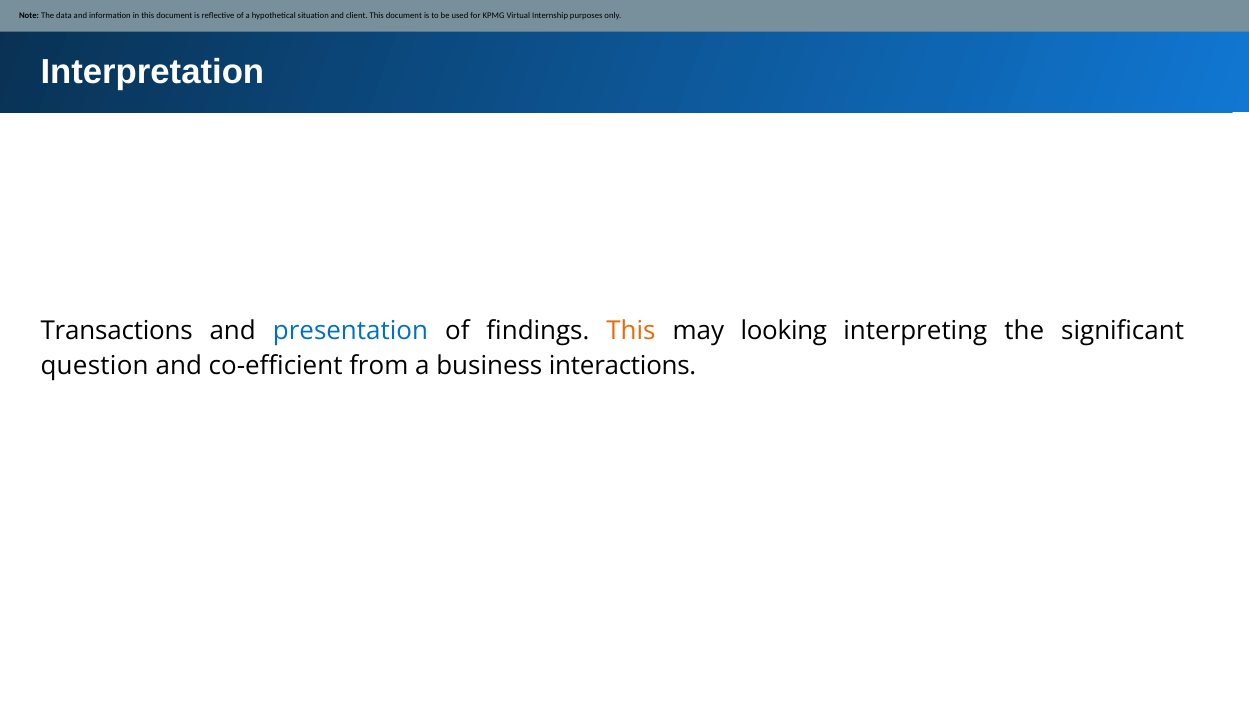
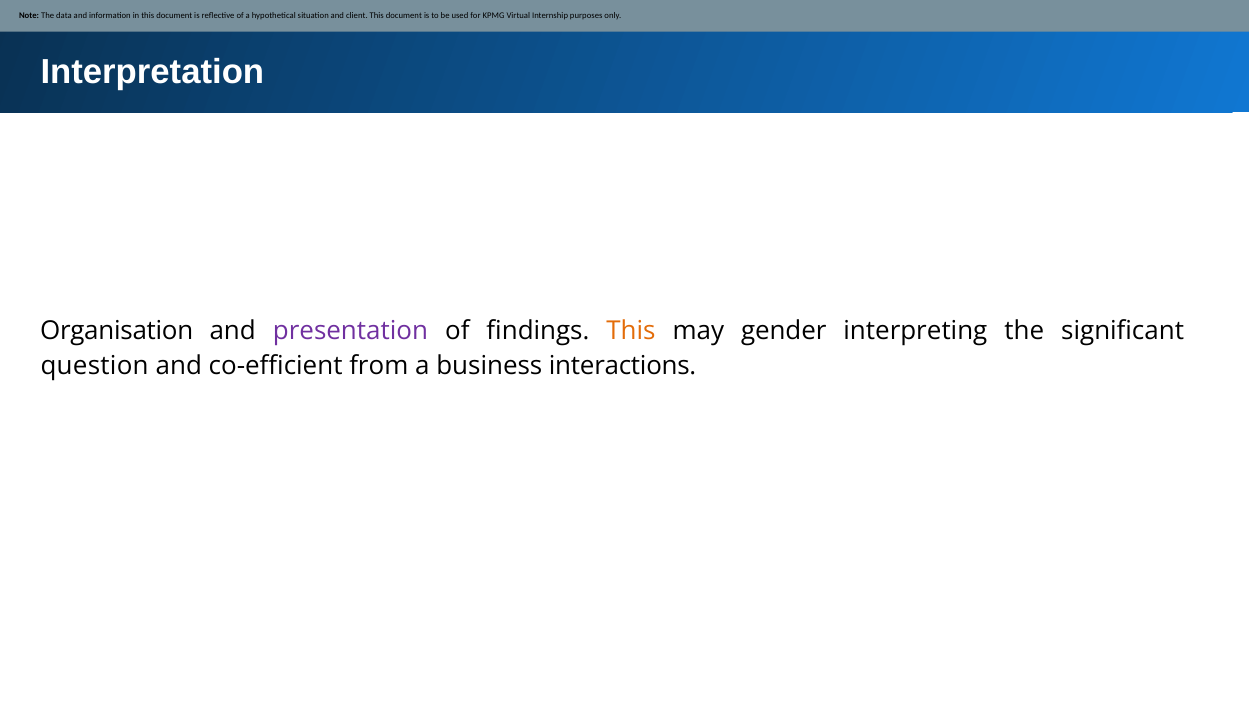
Transactions: Transactions -> Organisation
presentation colour: blue -> purple
looking: looking -> gender
